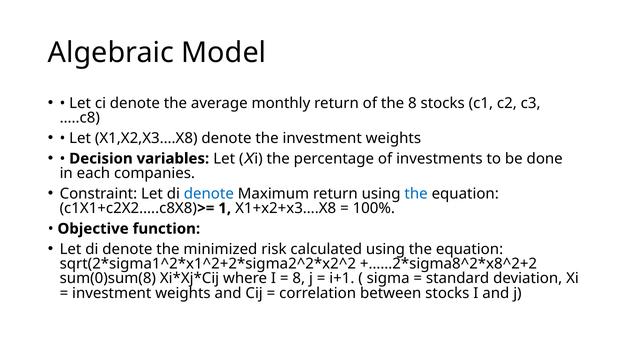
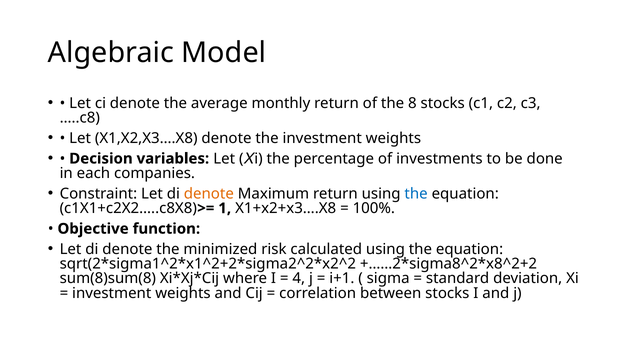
denote at (209, 194) colour: blue -> orange
sum(0)sum(8: sum(0)sum(8 -> sum(8)sum(8
8 at (299, 279): 8 -> 4
